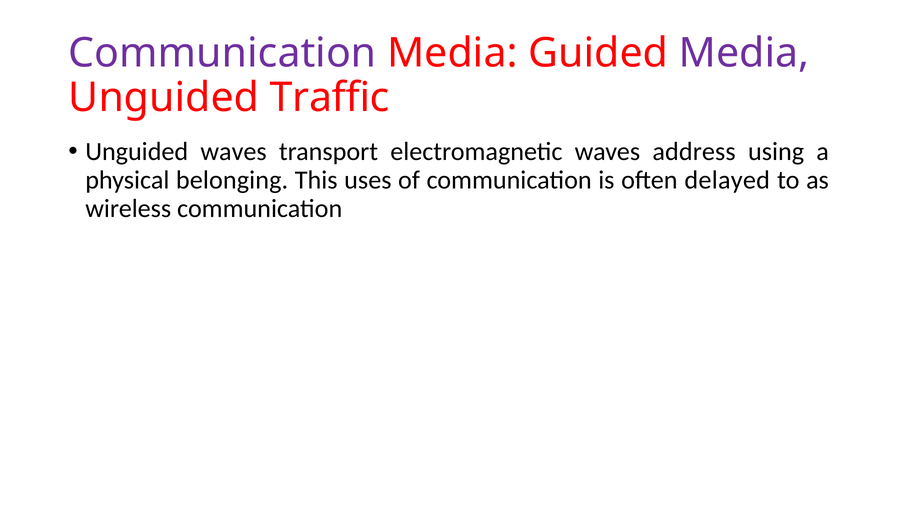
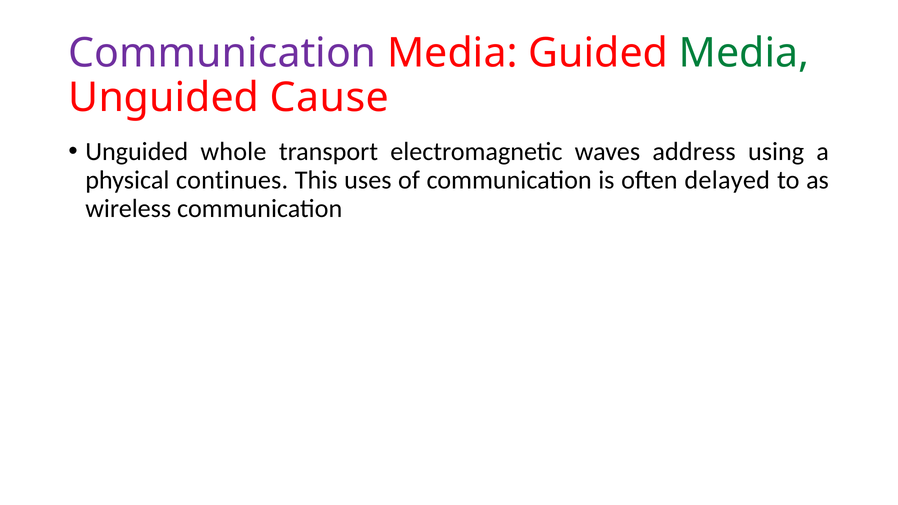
Media at (744, 53) colour: purple -> green
Traffic: Traffic -> Cause
Unguided waves: waves -> whole
belonging: belonging -> continues
